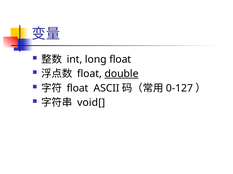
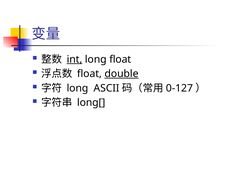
int underline: none -> present
float at (77, 89): float -> long
void[: void[ -> long[
